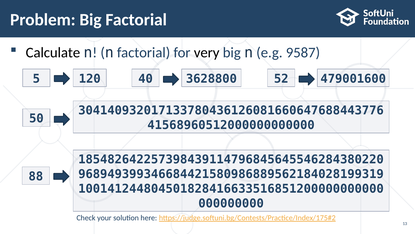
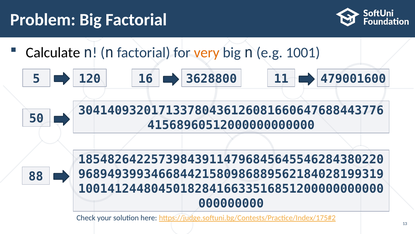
very colour: black -> orange
9587: 9587 -> 1001
40: 40 -> 16
52: 52 -> 11
